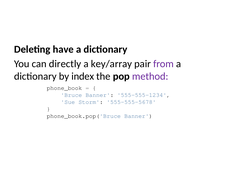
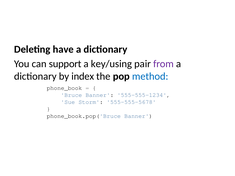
directly: directly -> support
key/array: key/array -> key/using
method colour: purple -> blue
